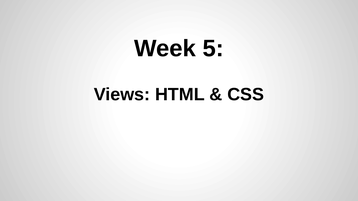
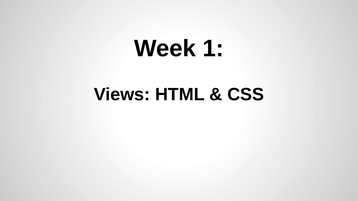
5: 5 -> 1
